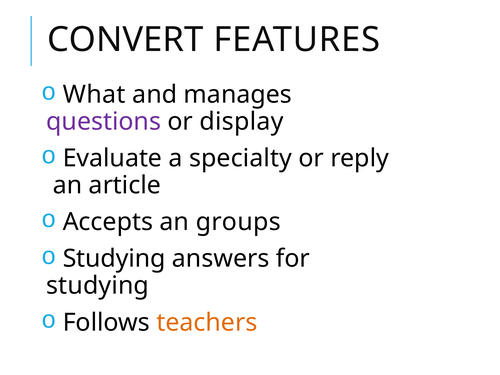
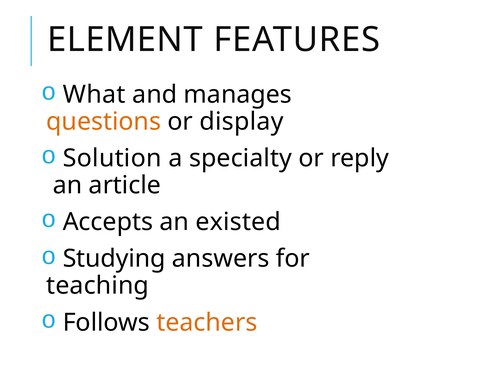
CONVERT: CONVERT -> ELEMENT
questions colour: purple -> orange
Evaluate: Evaluate -> Solution
groups: groups -> existed
studying at (98, 286): studying -> teaching
